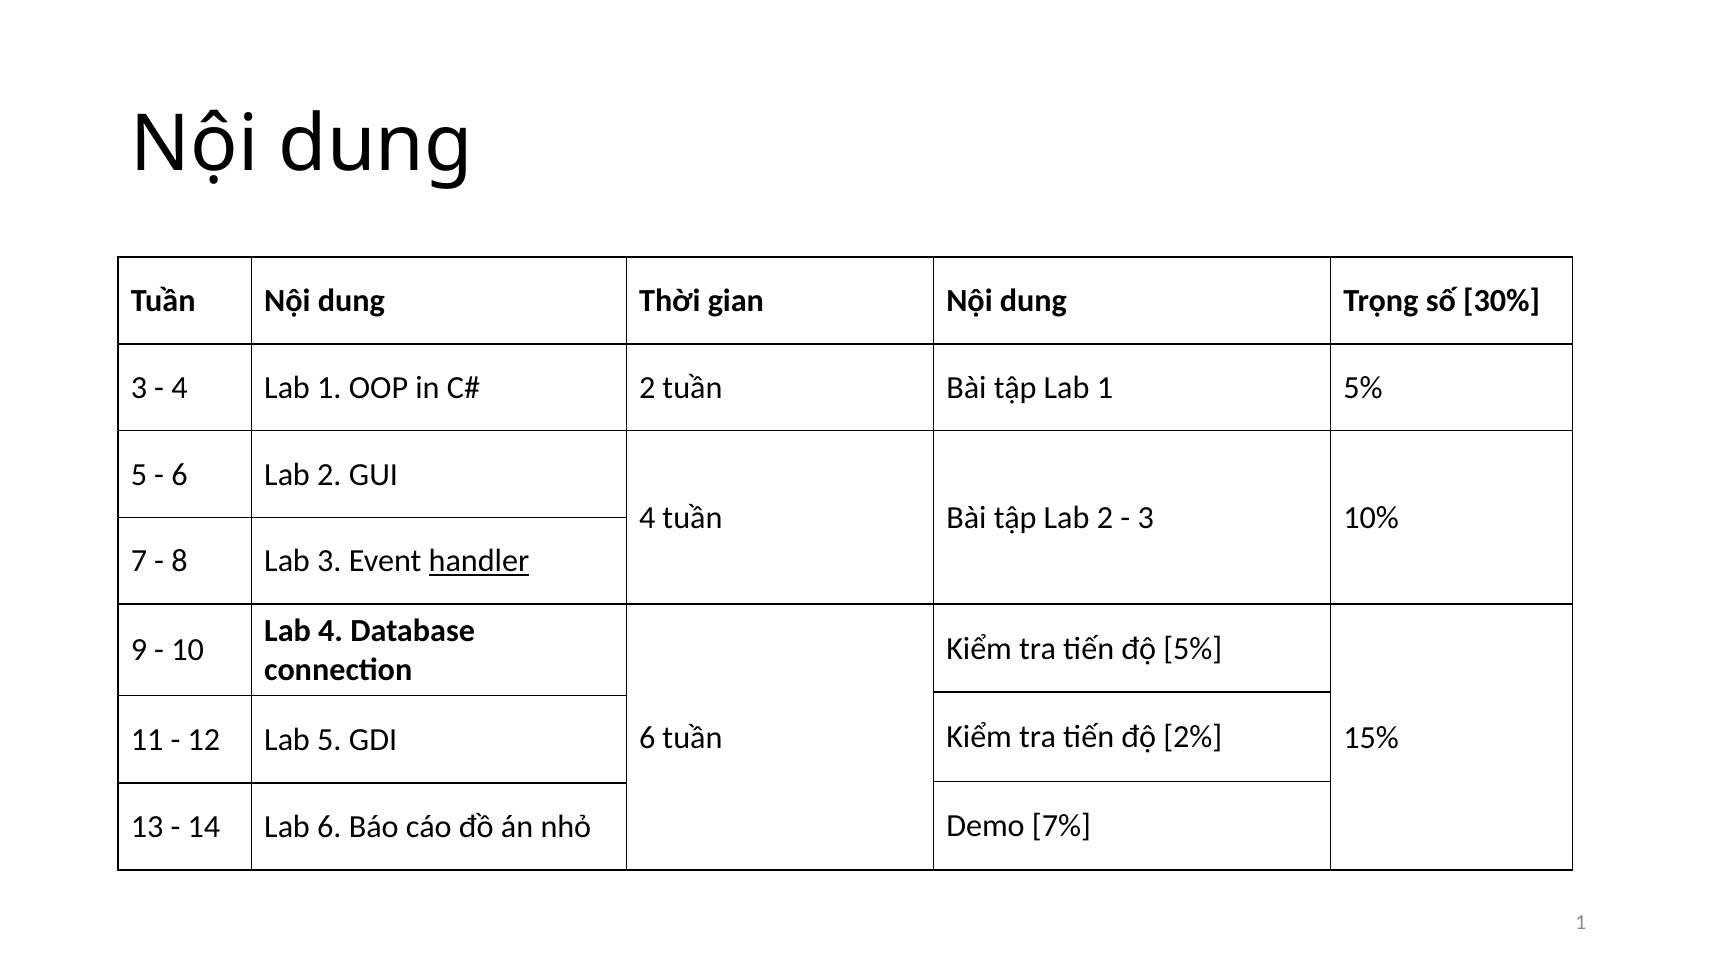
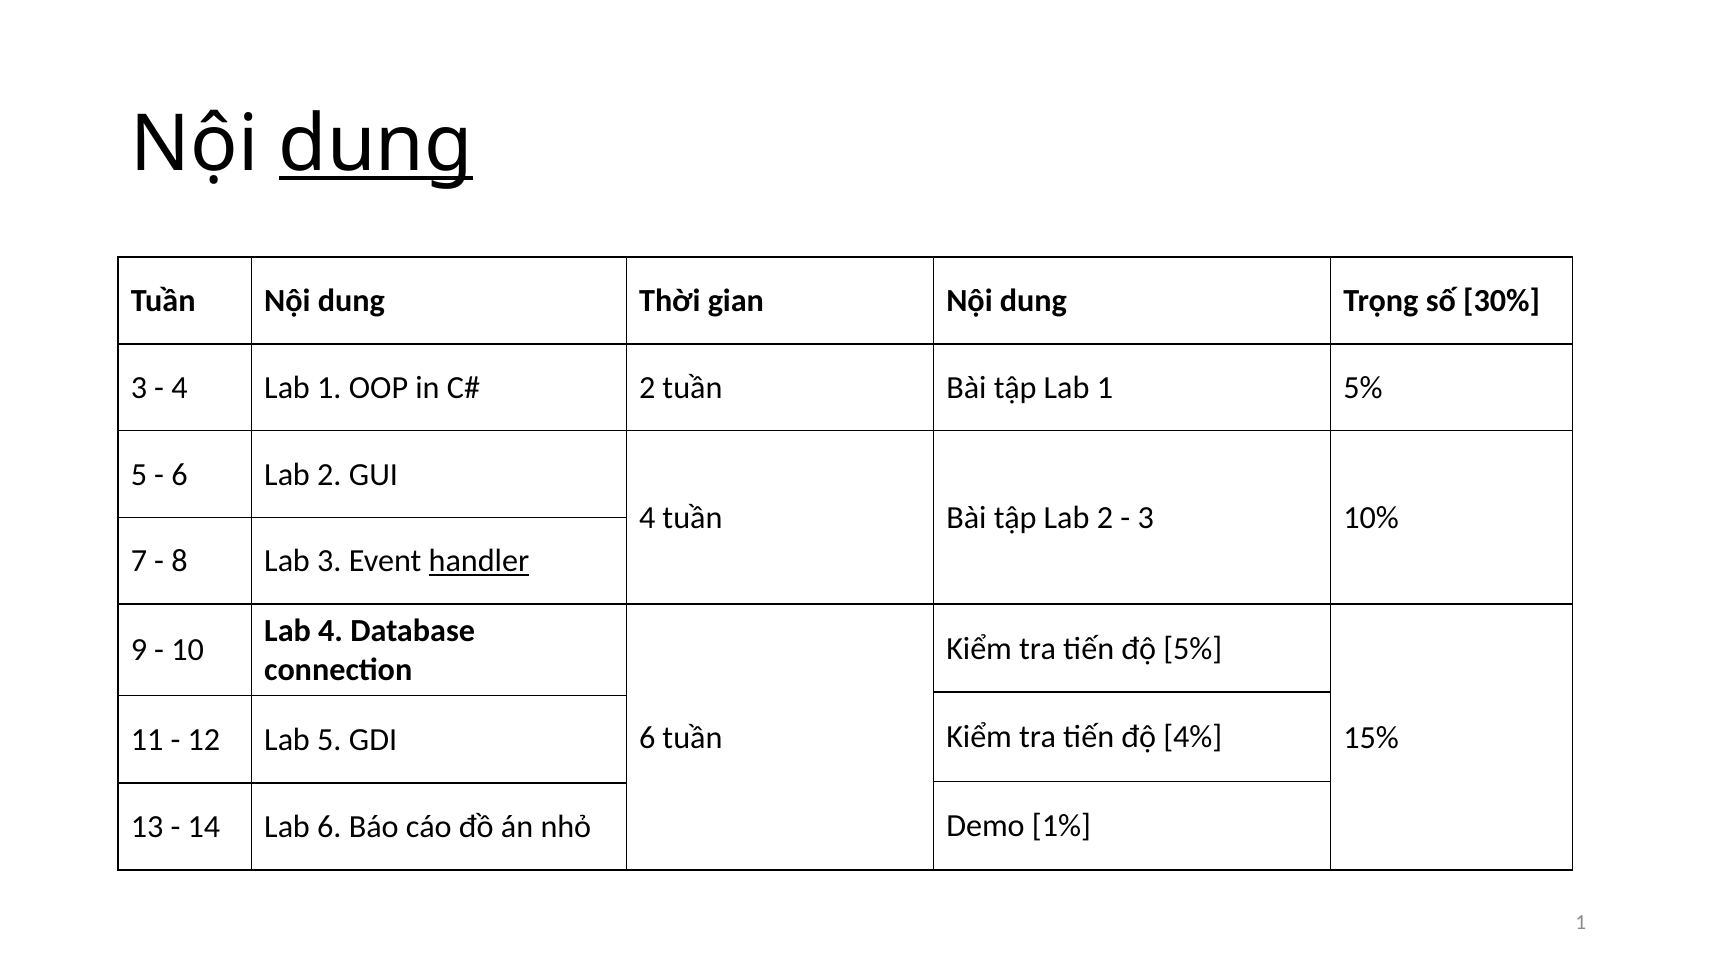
dung at (376, 144) underline: none -> present
2%: 2% -> 4%
7%: 7% -> 1%
